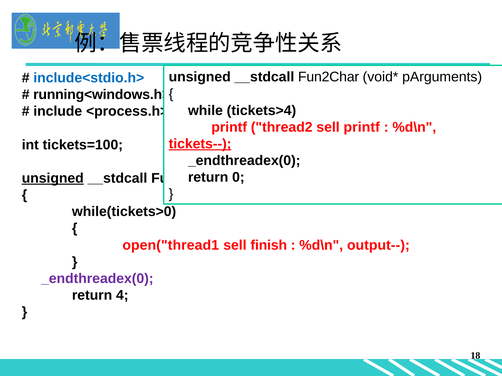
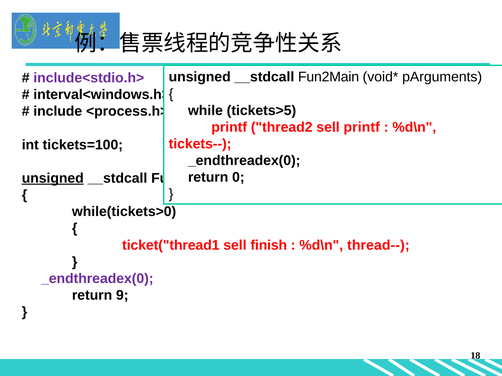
Fun2Char: Fun2Char -> Fun2Main
include<stdio.h> colour: blue -> purple
running<windows.h>: running<windows.h> -> interval<windows.h>
tickets>4: tickets>4 -> tickets>5
tickets-- underline: present -> none
open("thread1: open("thread1 -> ticket("thread1
output--: output-- -> thread--
4: 4 -> 9
